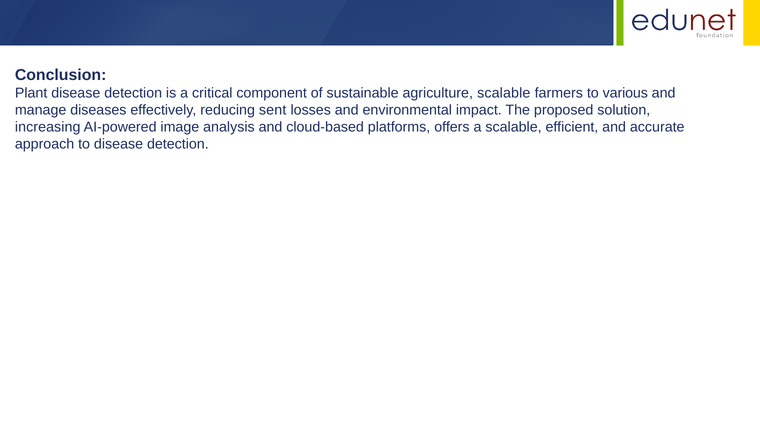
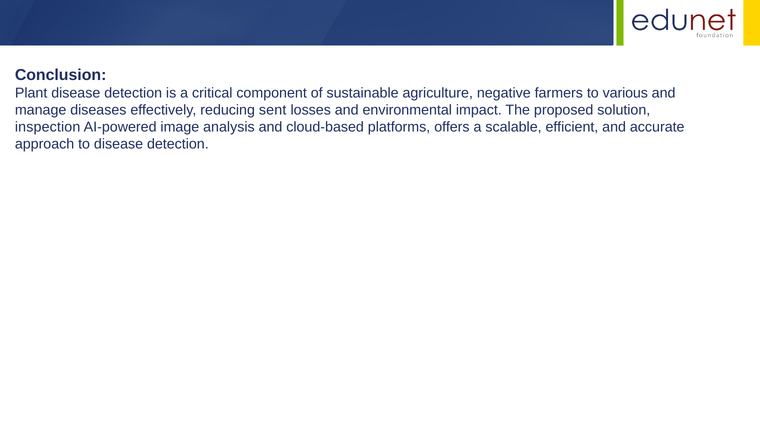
agriculture scalable: scalable -> negative
increasing: increasing -> inspection
